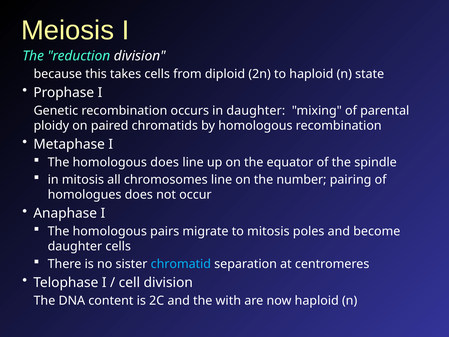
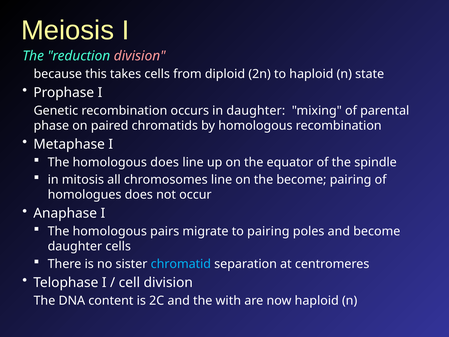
division at (140, 56) colour: white -> pink
ploidy: ploidy -> phase
the number: number -> become
to mitosis: mitosis -> pairing
